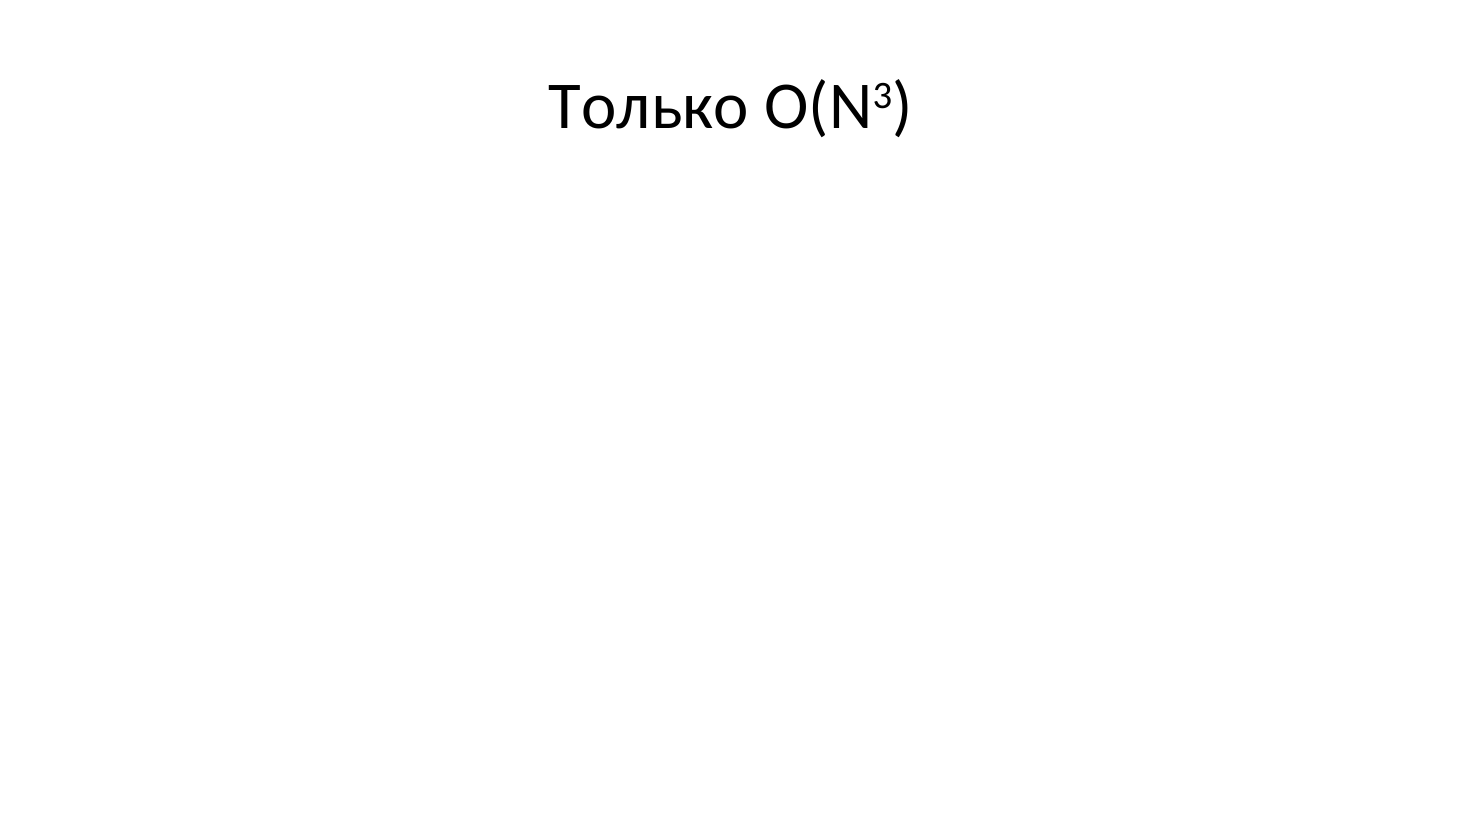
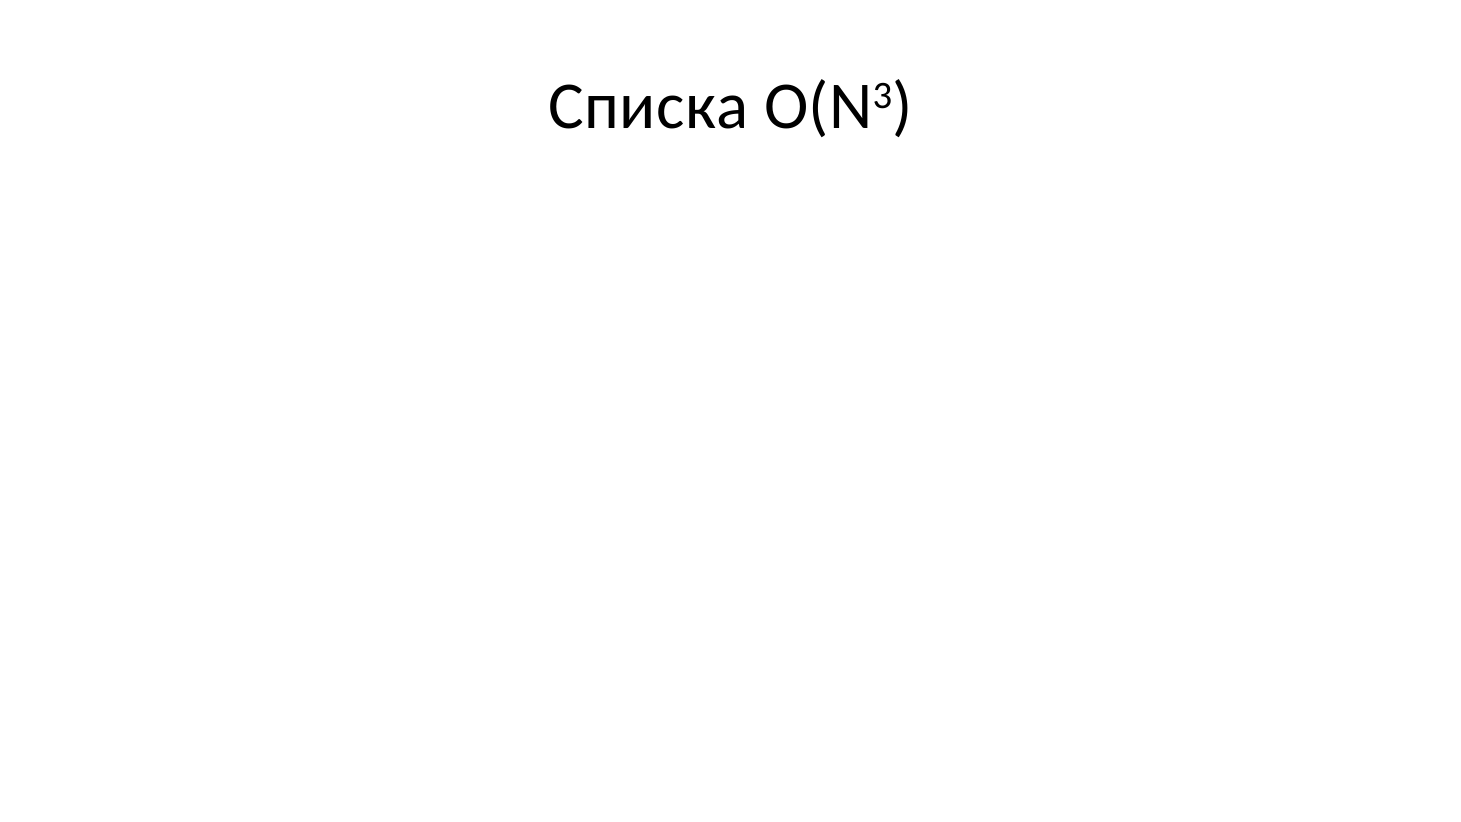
Только: Только -> Списка
